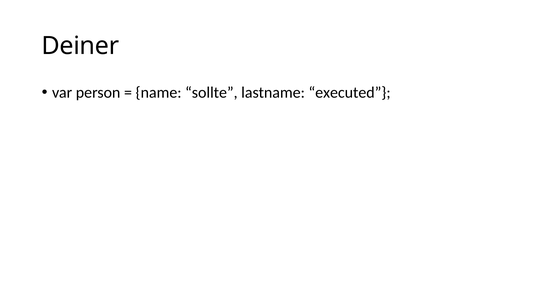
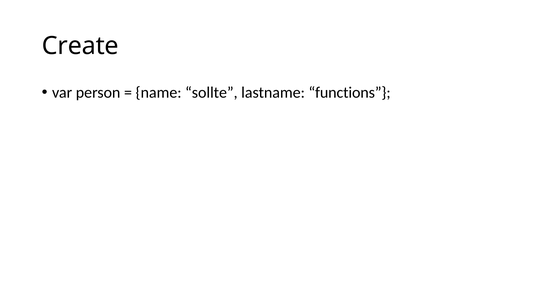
Deiner: Deiner -> Create
executed: executed -> functions
